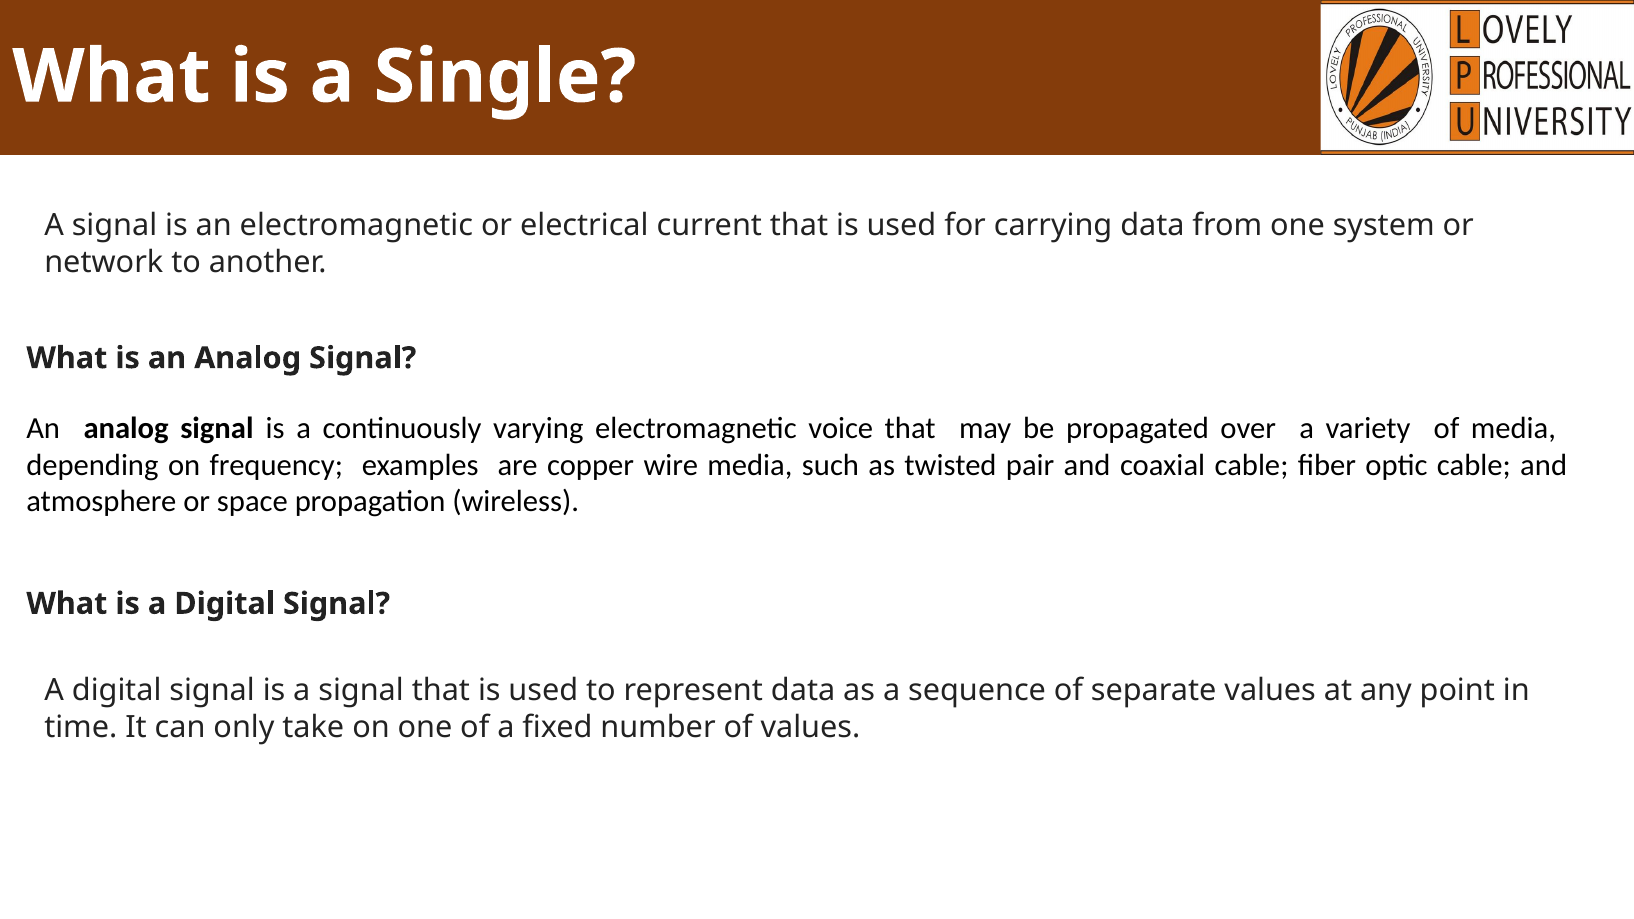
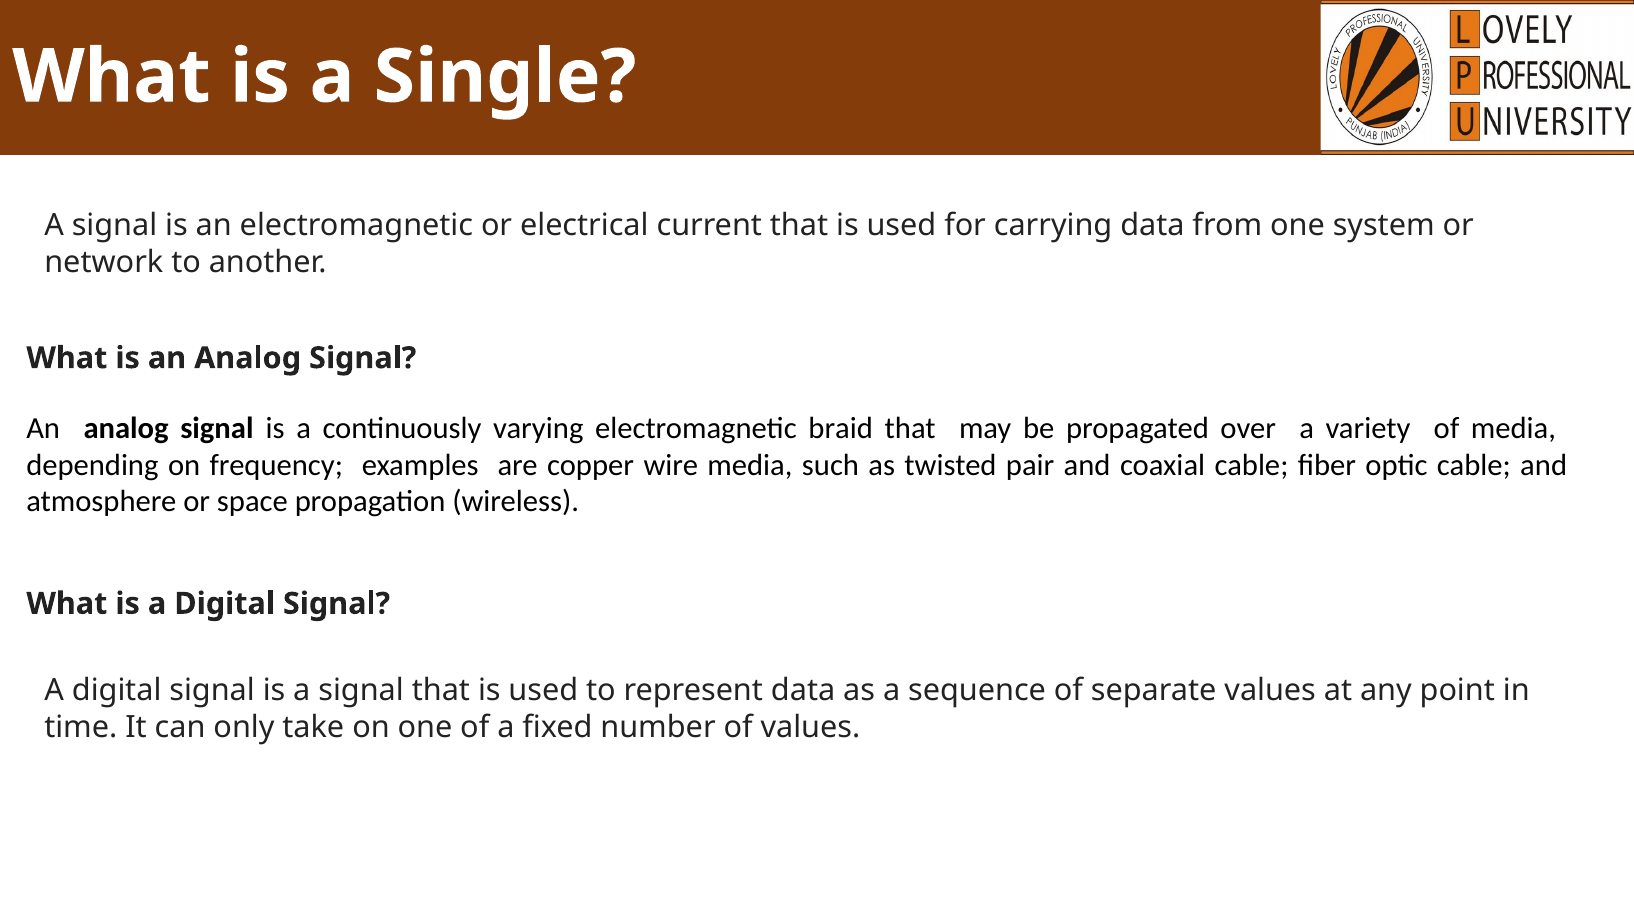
voice: voice -> braid
